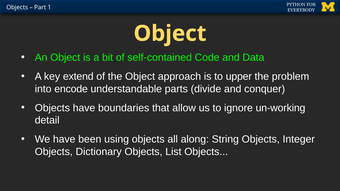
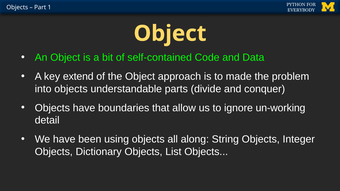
upper: upper -> made
into encode: encode -> objects
